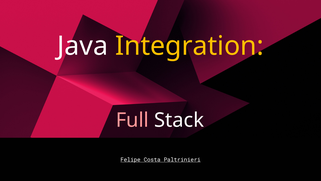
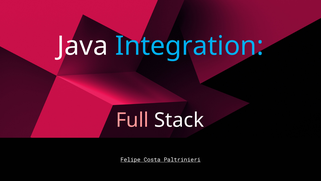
Integration colour: yellow -> light blue
